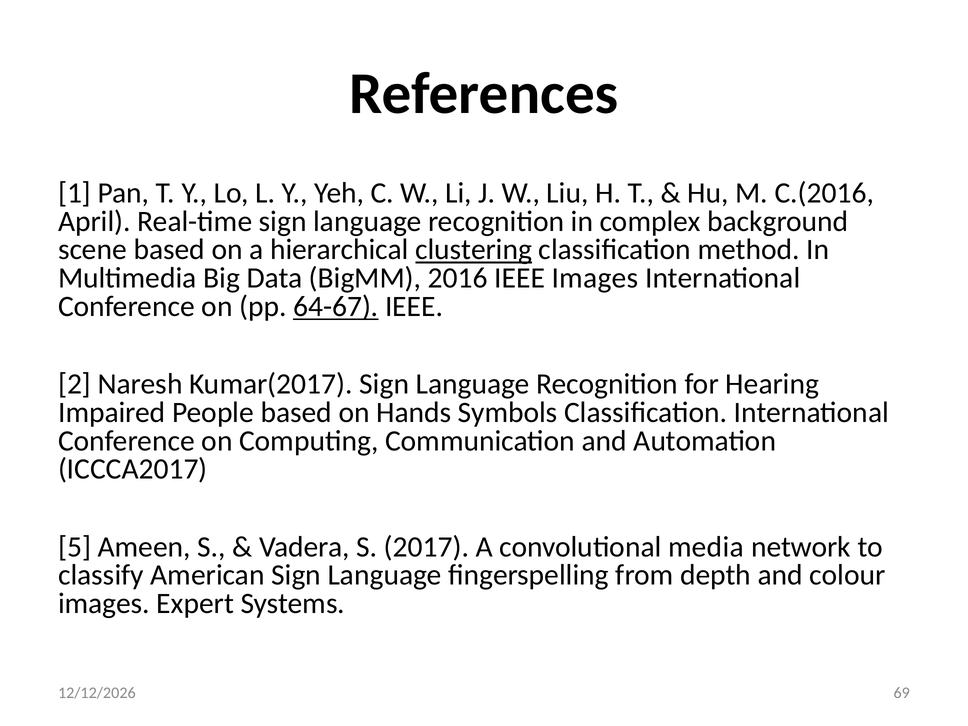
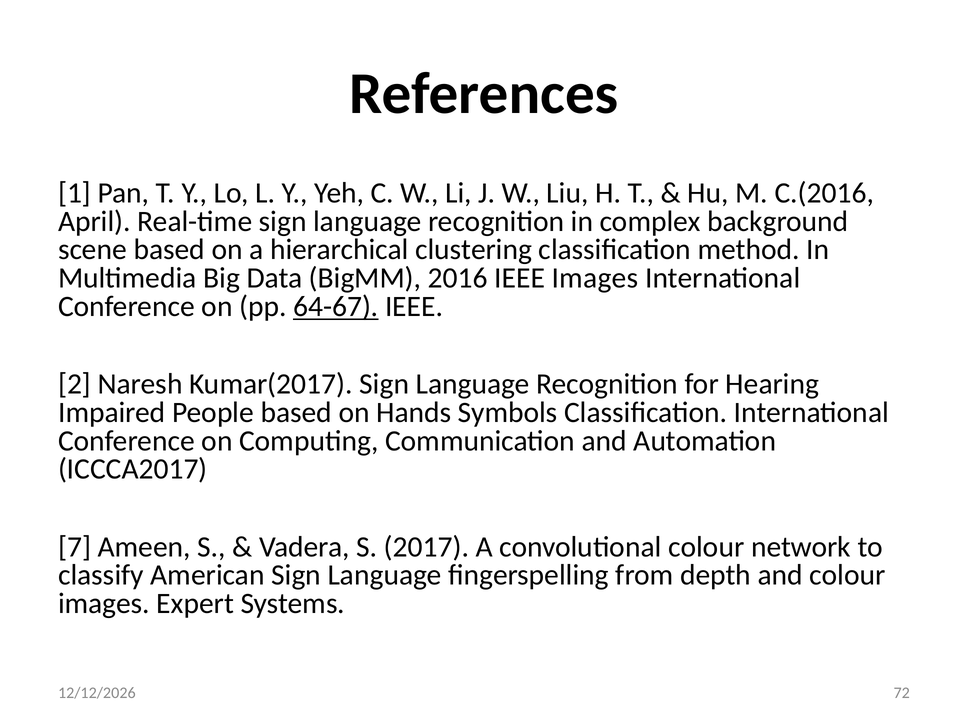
clustering underline: present -> none
5: 5 -> 7
convolutional media: media -> colour
69: 69 -> 72
